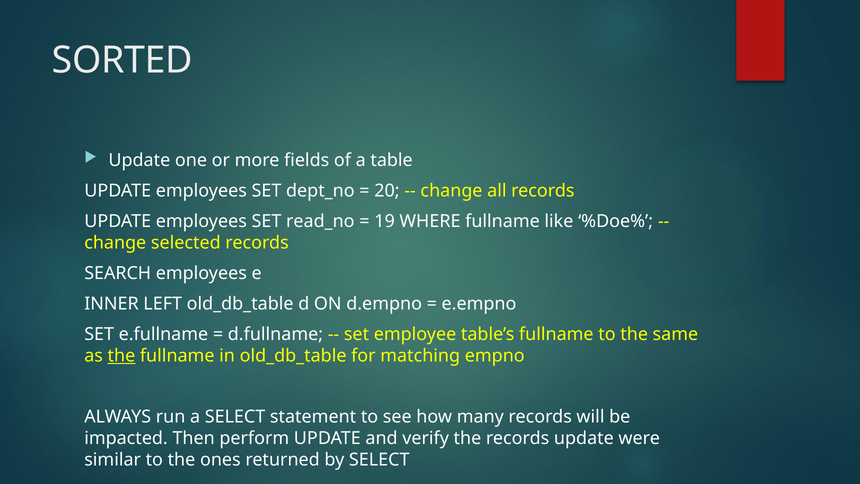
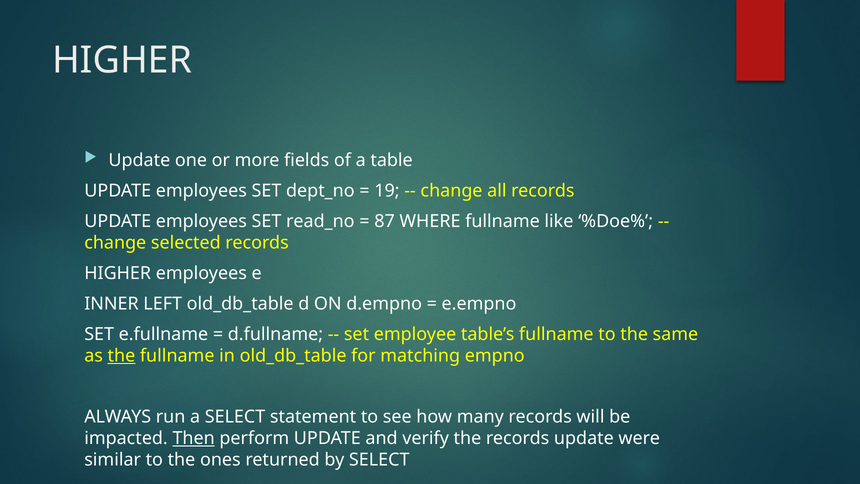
SORTED at (122, 60): SORTED -> HIGHER
20: 20 -> 19
19: 19 -> 87
SEARCH at (118, 273): SEARCH -> HIGHER
Then underline: none -> present
